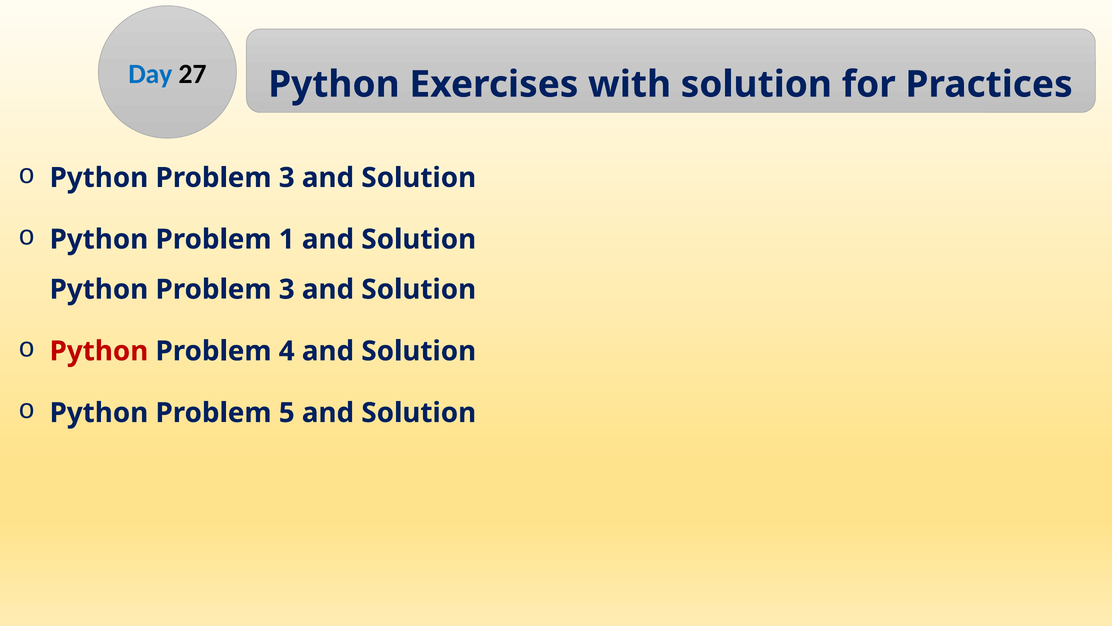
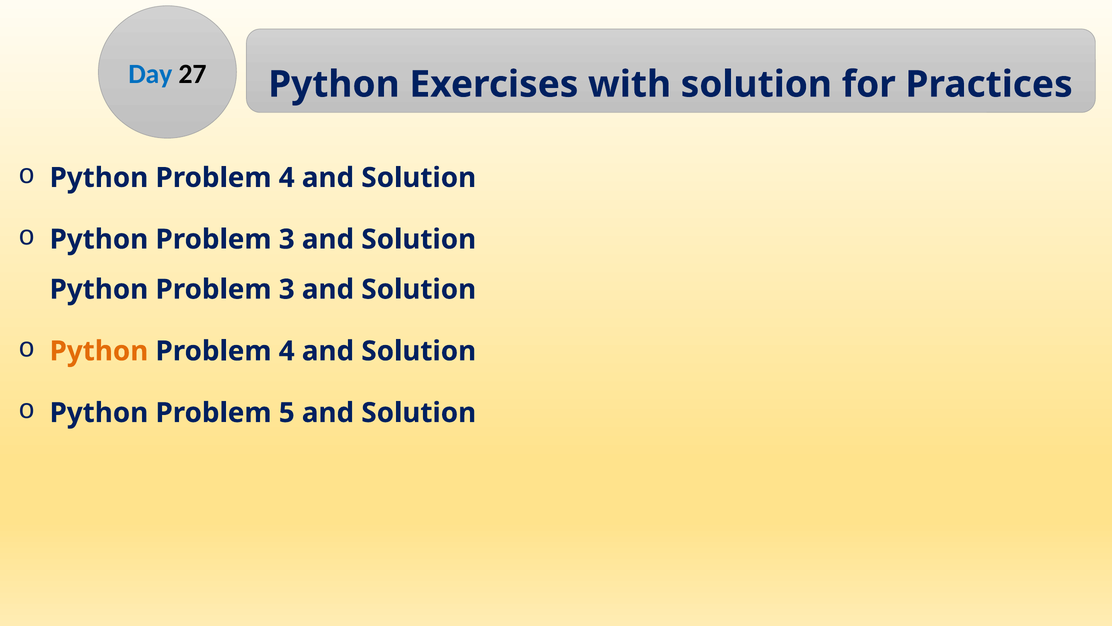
3 at (287, 178): 3 -> 4
1 at (287, 239): 1 -> 3
Python at (99, 351) colour: red -> orange
